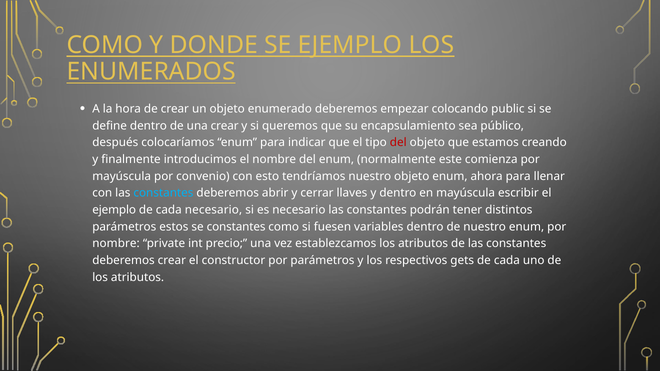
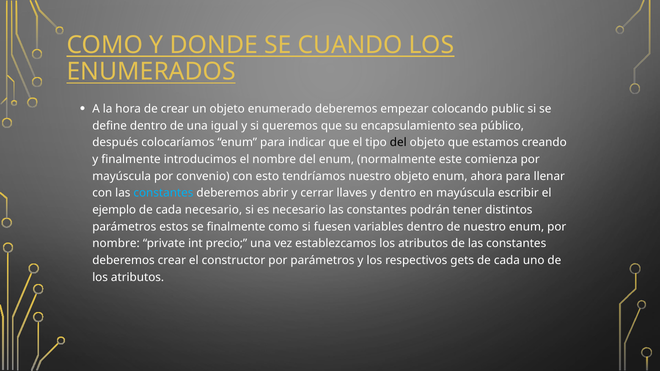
SE EJEMPLO: EJEMPLO -> CUANDO
una crear: crear -> igual
del at (398, 143) colour: red -> black
se constantes: constantes -> finalmente
